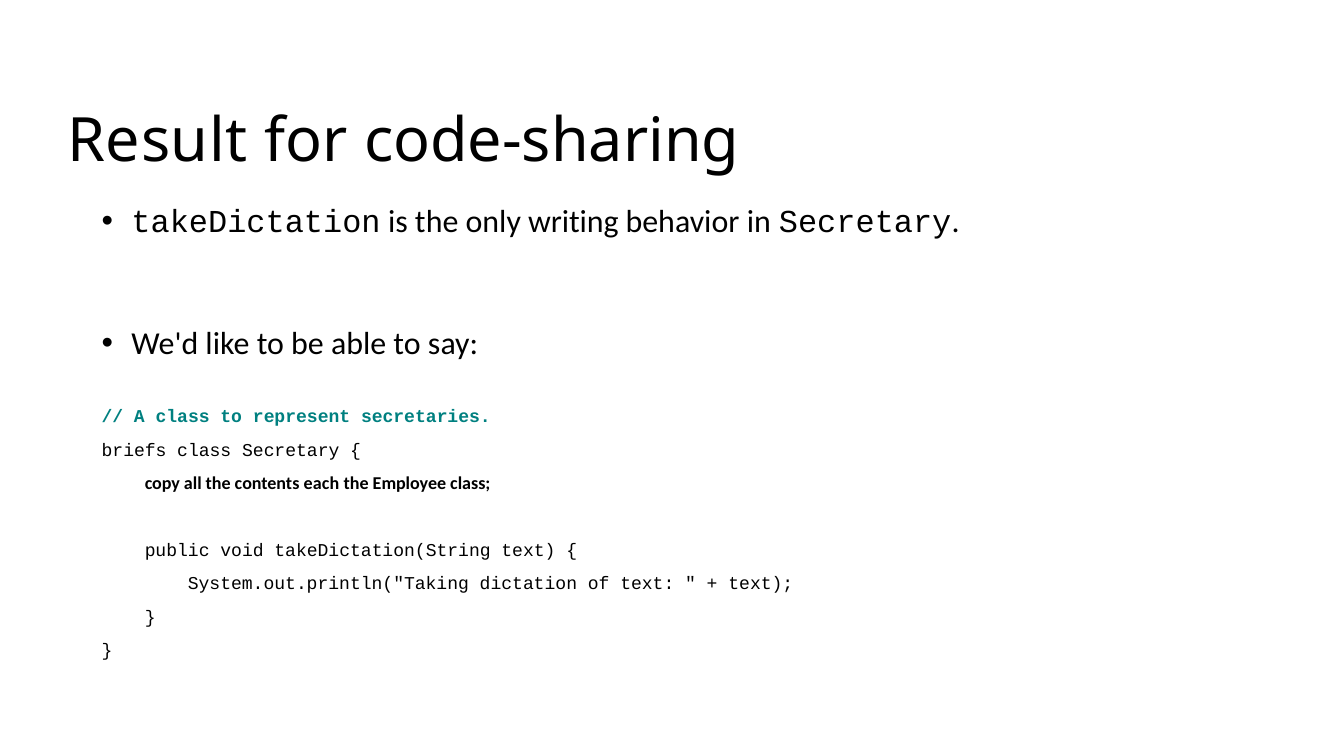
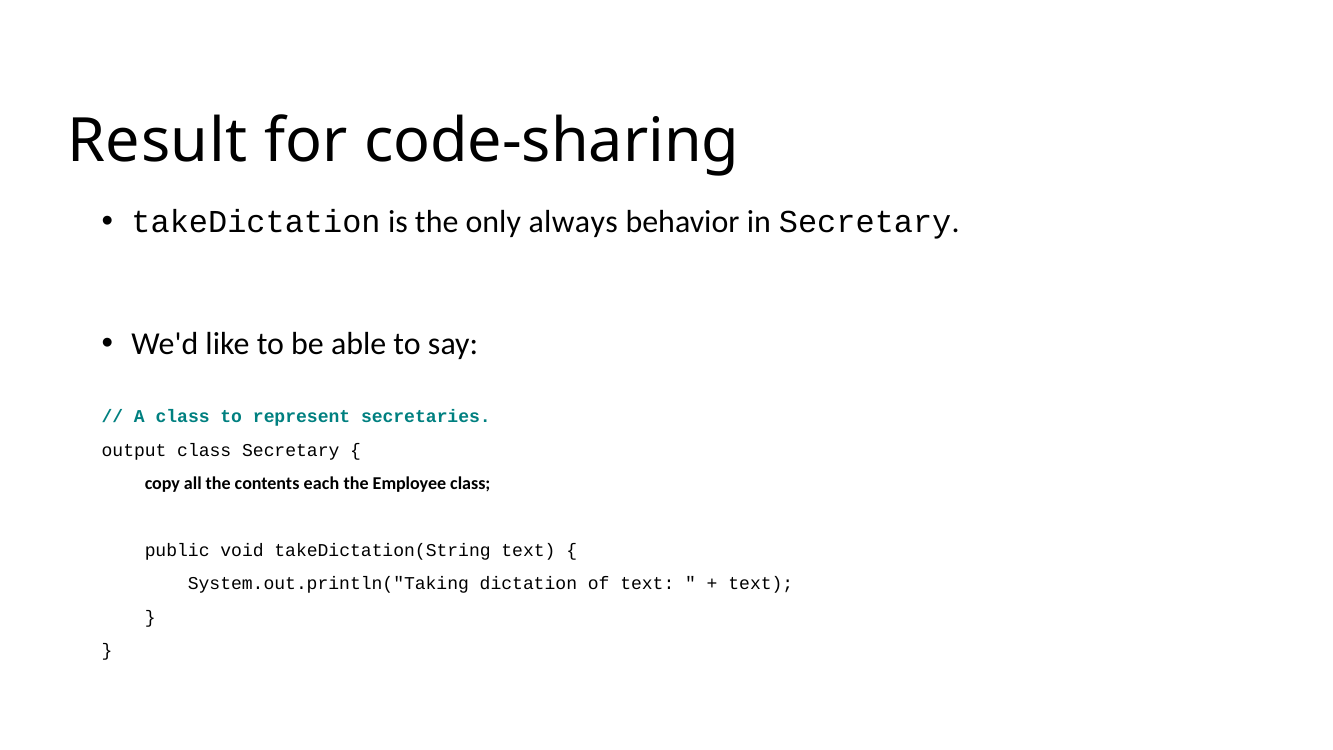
writing: writing -> always
briefs: briefs -> output
